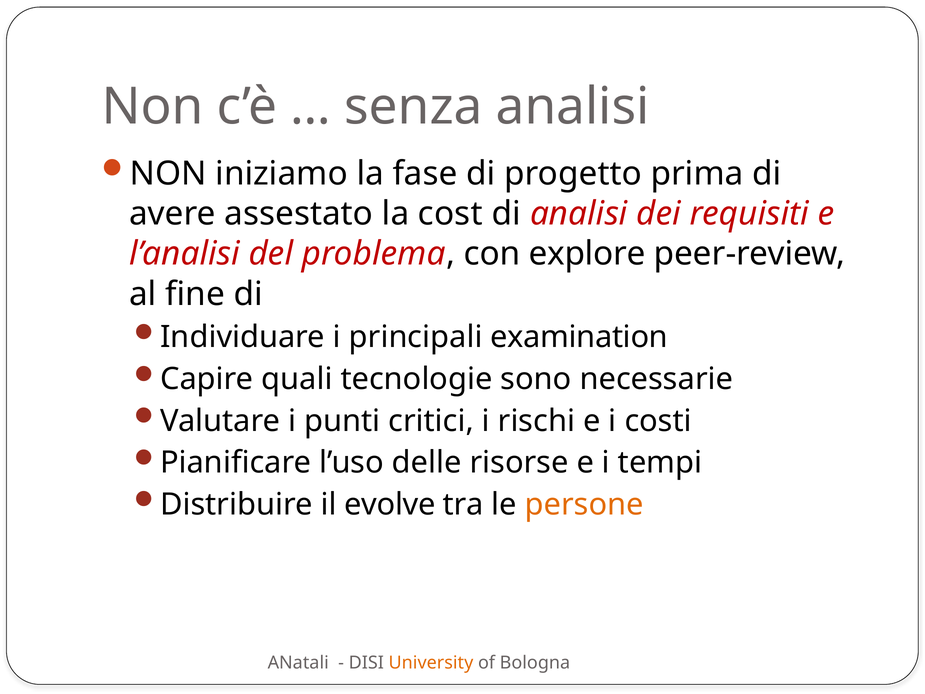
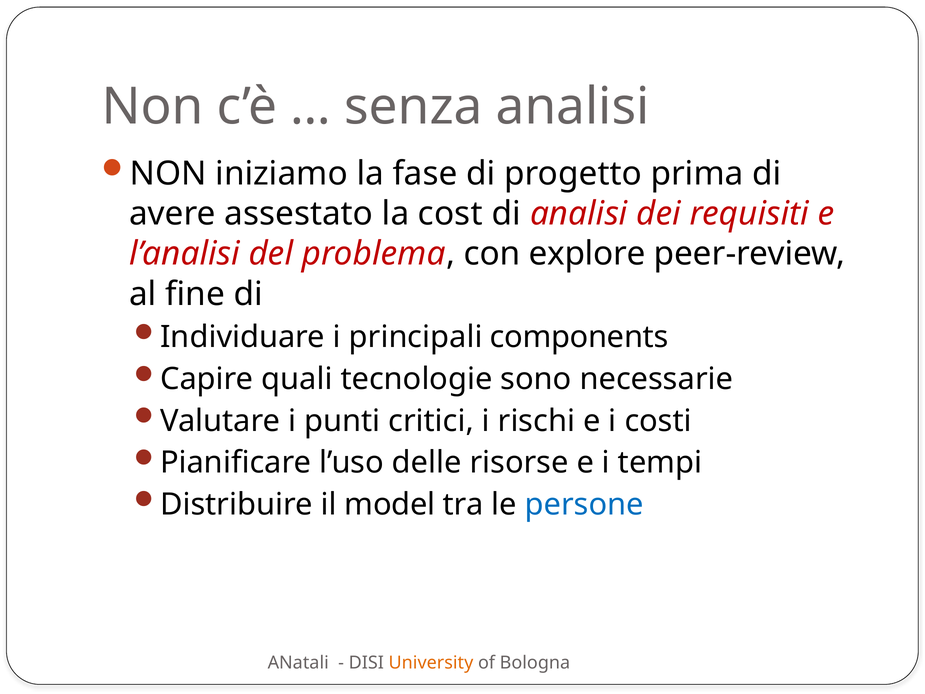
examination: examination -> components
evolve: evolve -> model
persone colour: orange -> blue
